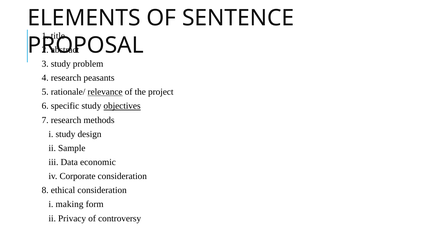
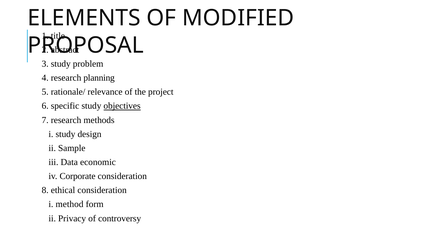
SENTENCE: SENTENCE -> MODIFIED
peasants: peasants -> planning
relevance underline: present -> none
making: making -> method
